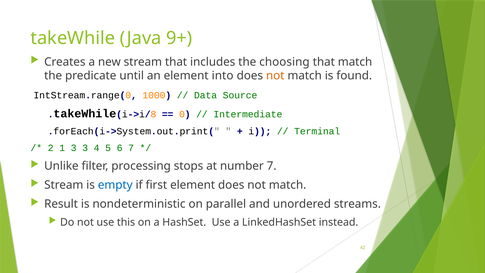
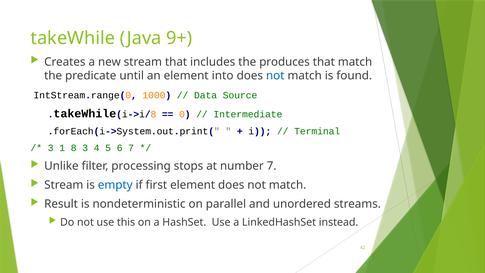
choosing: choosing -> produces
not at (275, 76) colour: orange -> blue
2 at (51, 148): 2 -> 3
1 3: 3 -> 8
